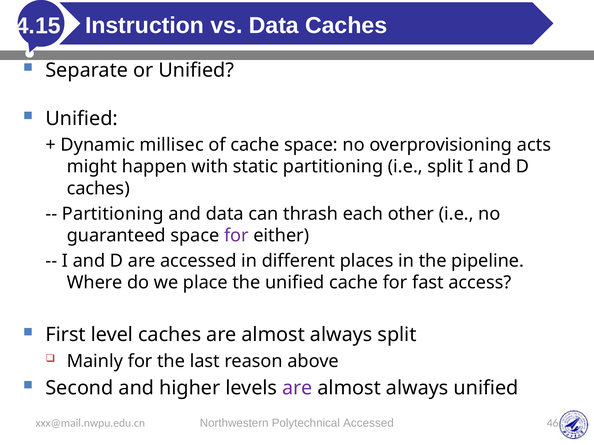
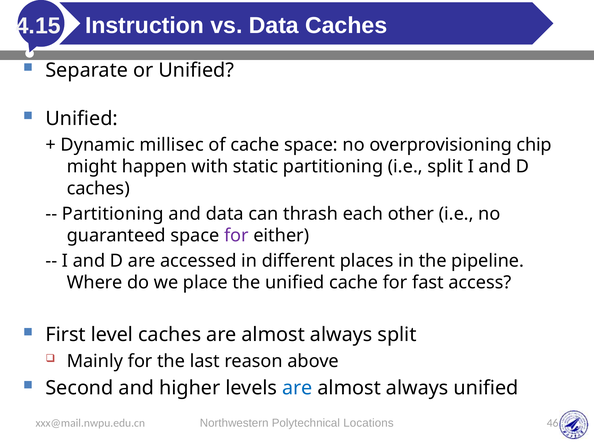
acts: acts -> chip
are at (297, 388) colour: purple -> blue
Polytechnical Accessed: Accessed -> Locations
